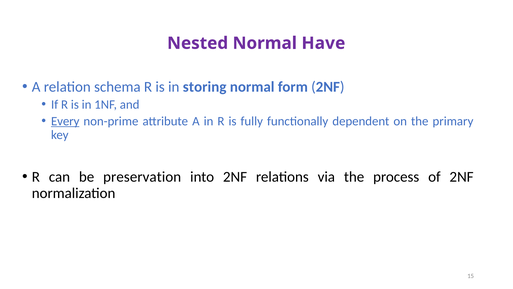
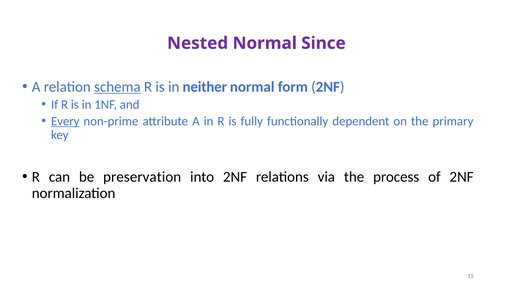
Have: Have -> Since
schema underline: none -> present
storing: storing -> neither
